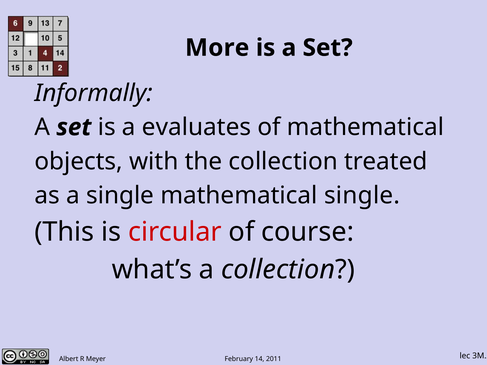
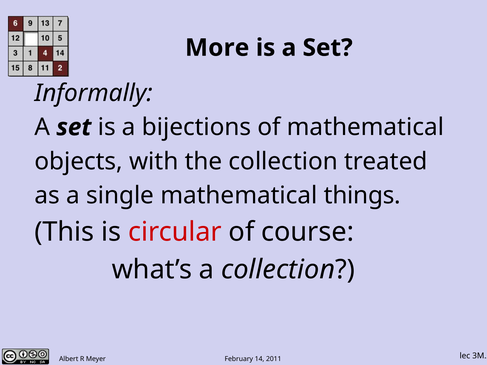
evaluates: evaluates -> bijections
mathematical single: single -> things
